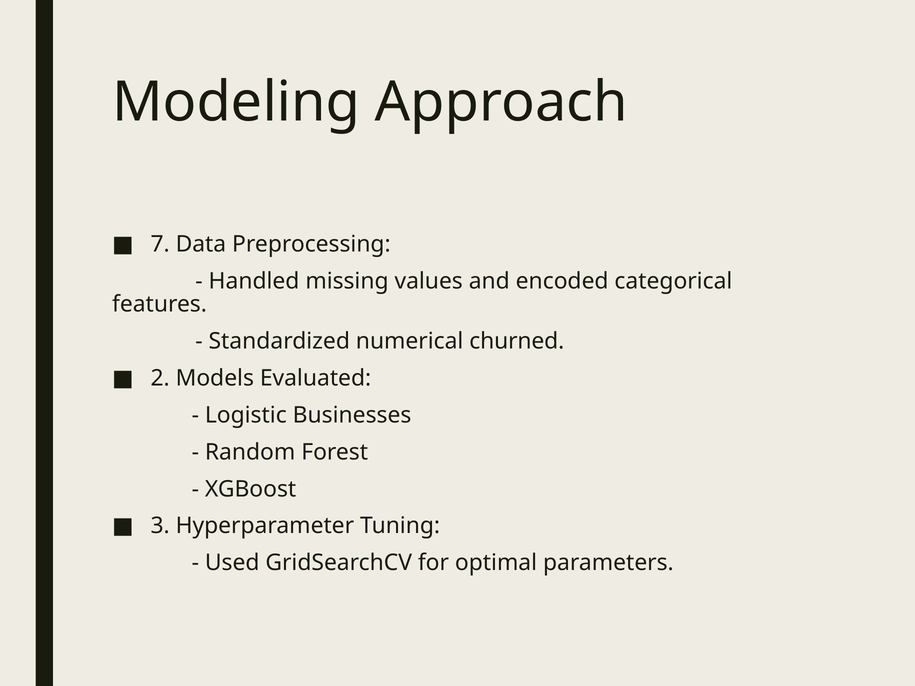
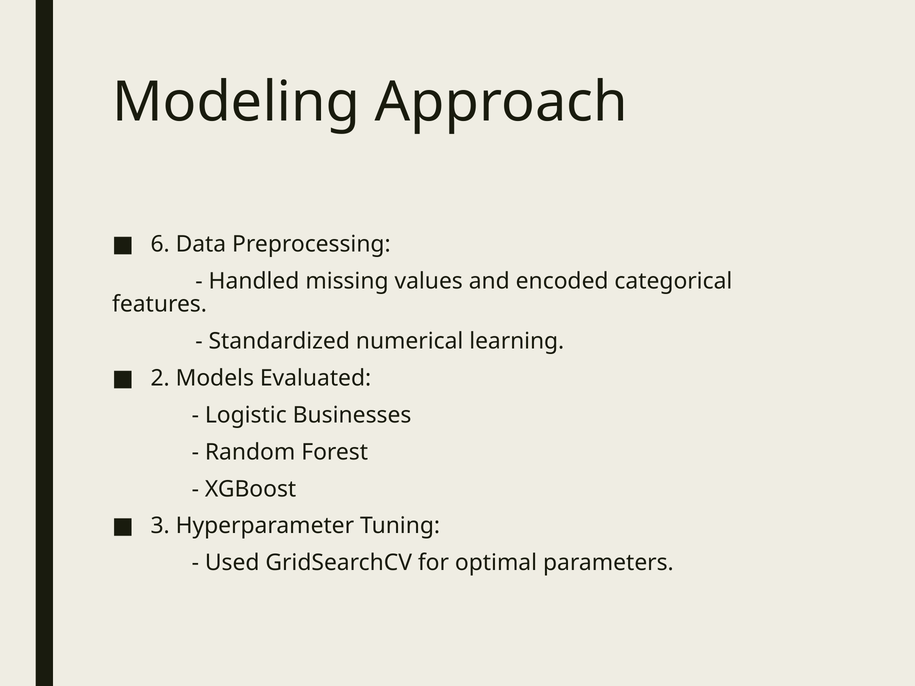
7: 7 -> 6
churned: churned -> learning
